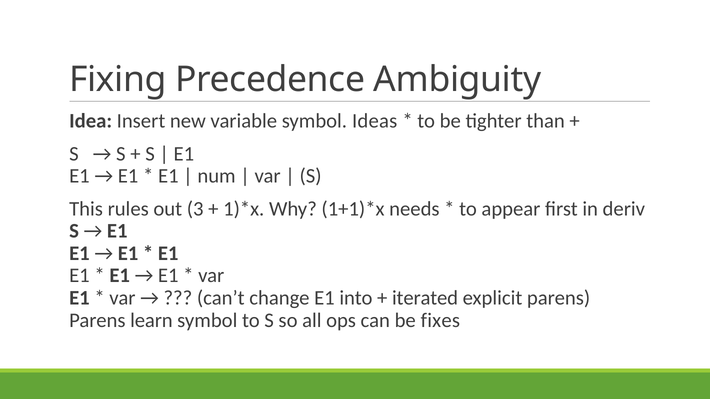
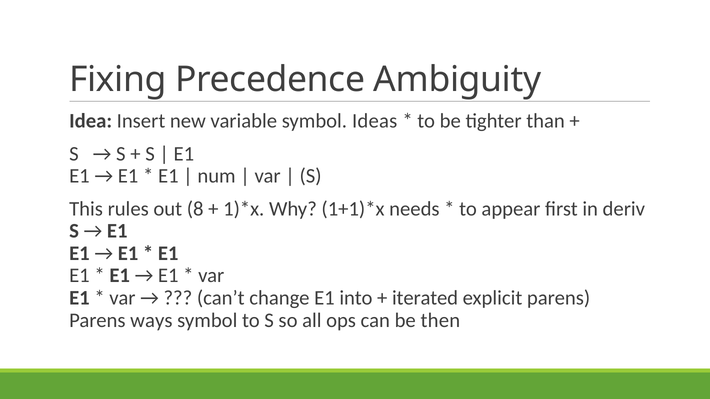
3: 3 -> 8
learn: learn -> ways
fixes: fixes -> then
